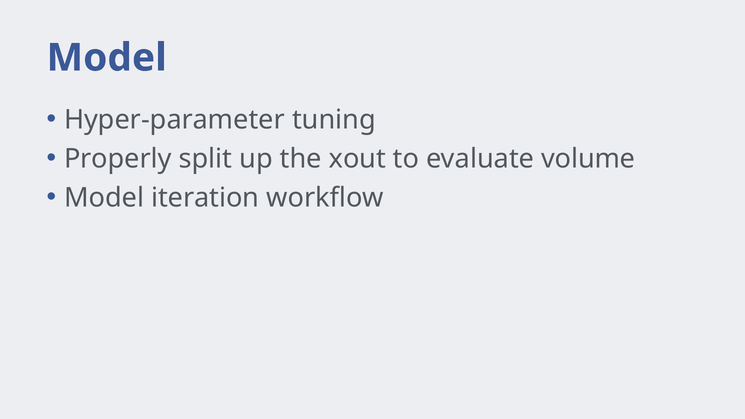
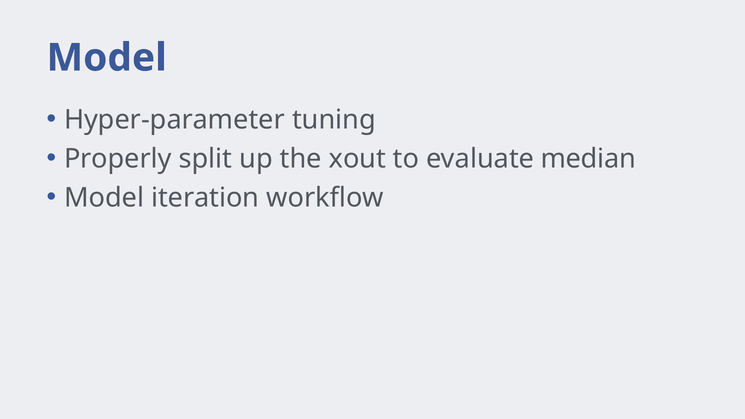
volume: volume -> median
